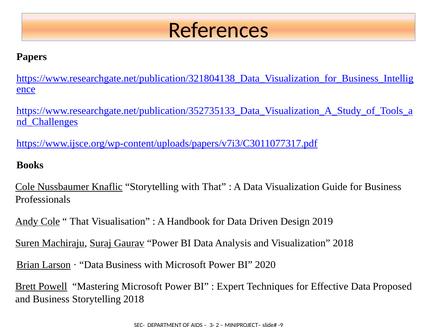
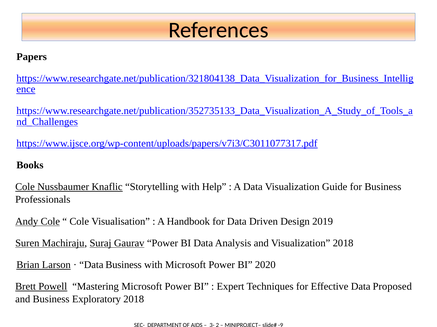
with That: That -> Help
That at (79, 222): That -> Cole
Business Storytelling: Storytelling -> Exploratory
